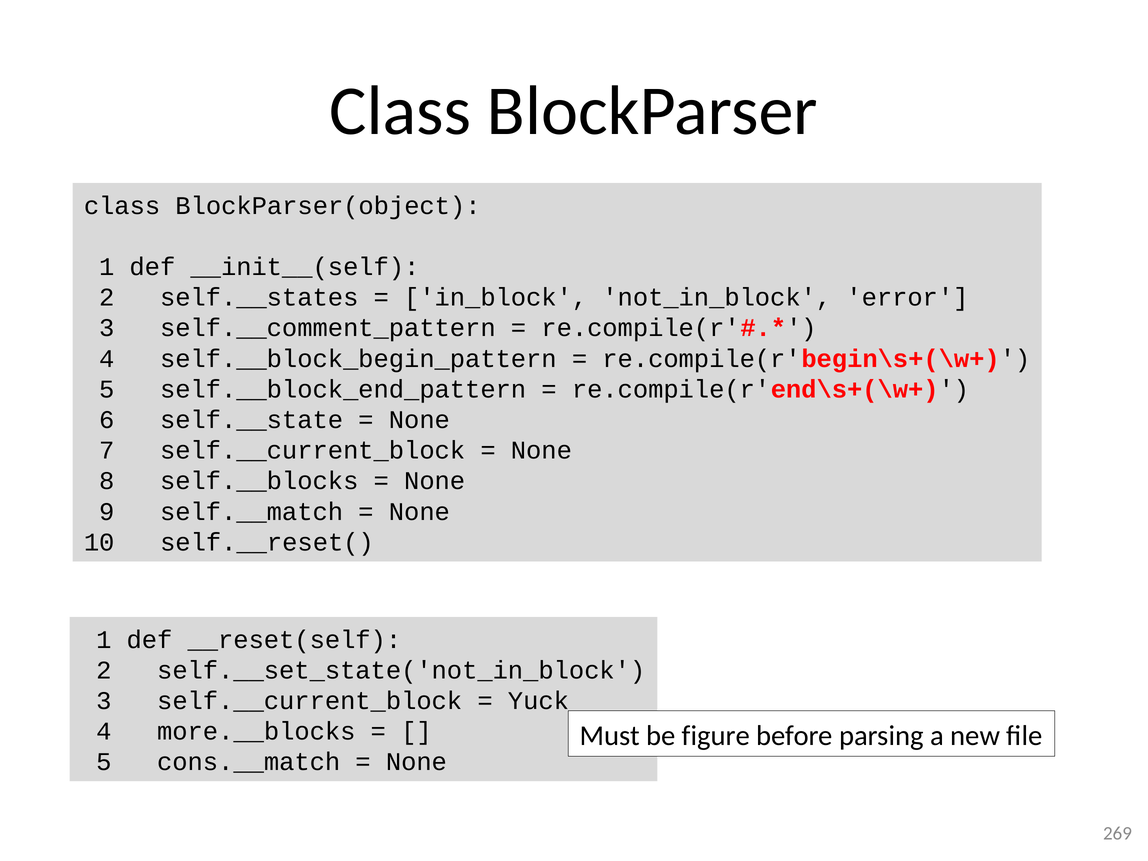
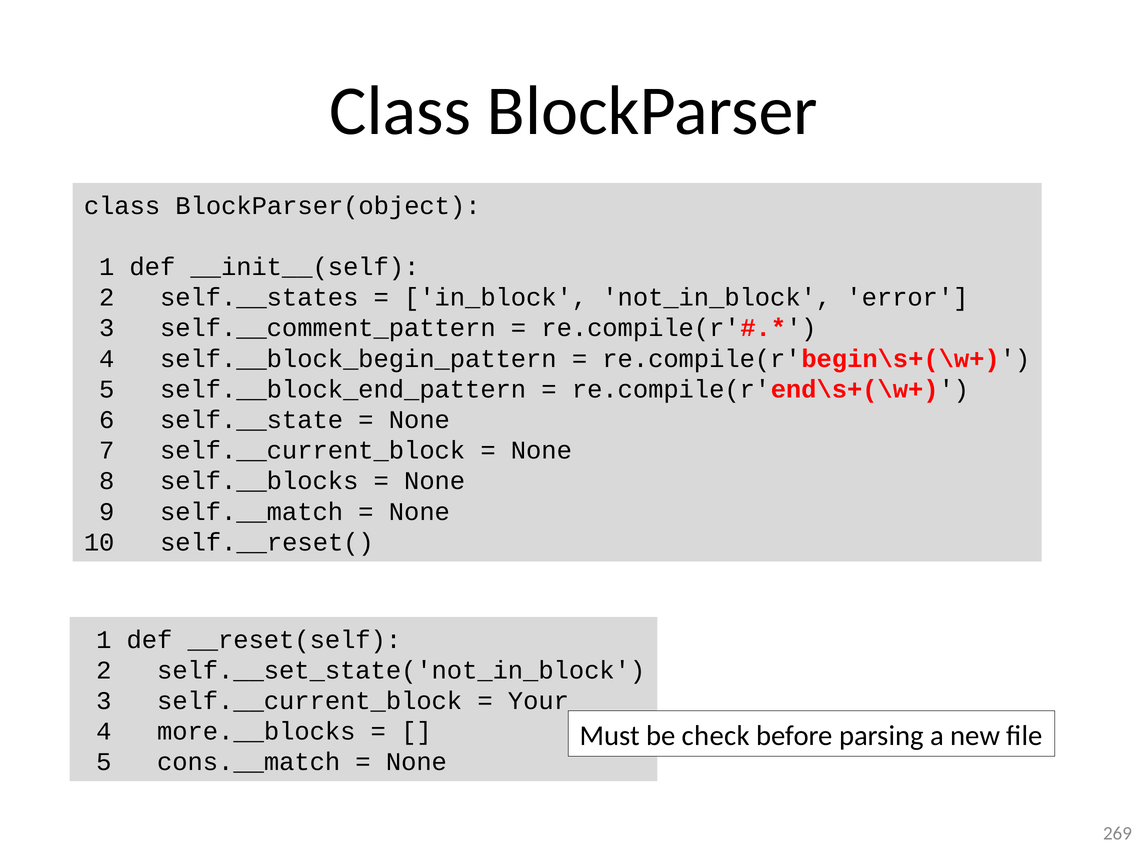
Yuck: Yuck -> Your
figure: figure -> check
